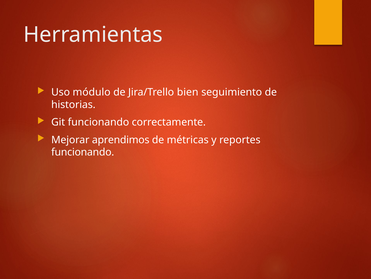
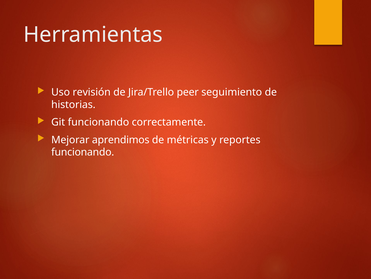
módulo: módulo -> revisión
bien: bien -> peer
